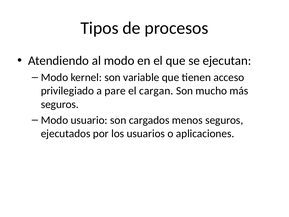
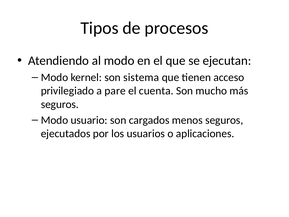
variable: variable -> sistema
cargan: cargan -> cuenta
